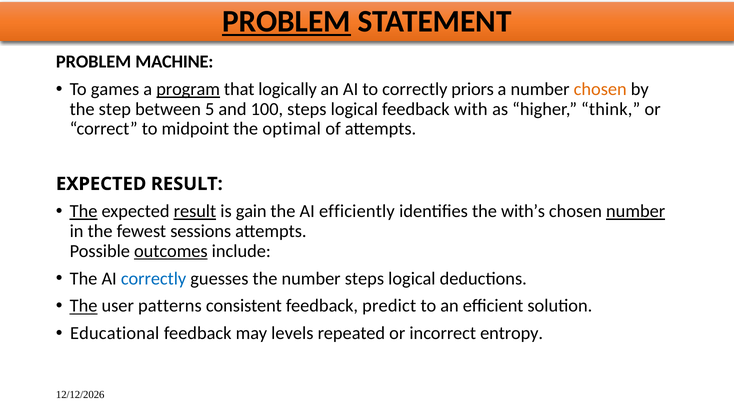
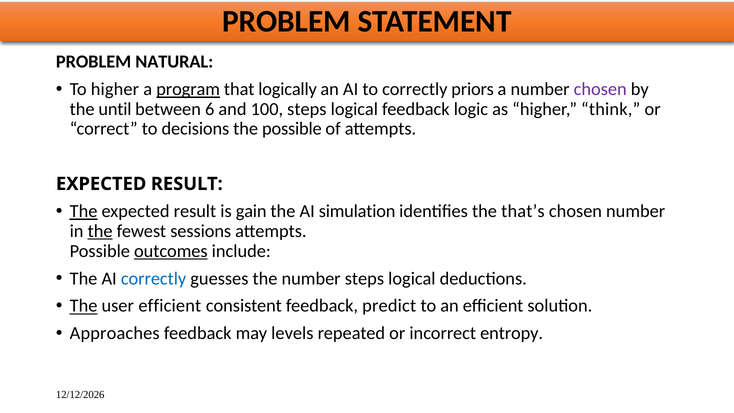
PROBLEM at (286, 22) underline: present -> none
MACHINE: MACHINE -> NATURAL
To games: games -> higher
chosen at (600, 89) colour: orange -> purple
step: step -> until
5: 5 -> 6
with: with -> logic
midpoint: midpoint -> decisions
the optimal: optimal -> possible
result at (195, 211) underline: present -> none
efficiently: efficiently -> simulation
with’s: with’s -> that’s
number at (636, 211) underline: present -> none
the at (100, 231) underline: none -> present
user patterns: patterns -> efficient
Educational: Educational -> Approaches
